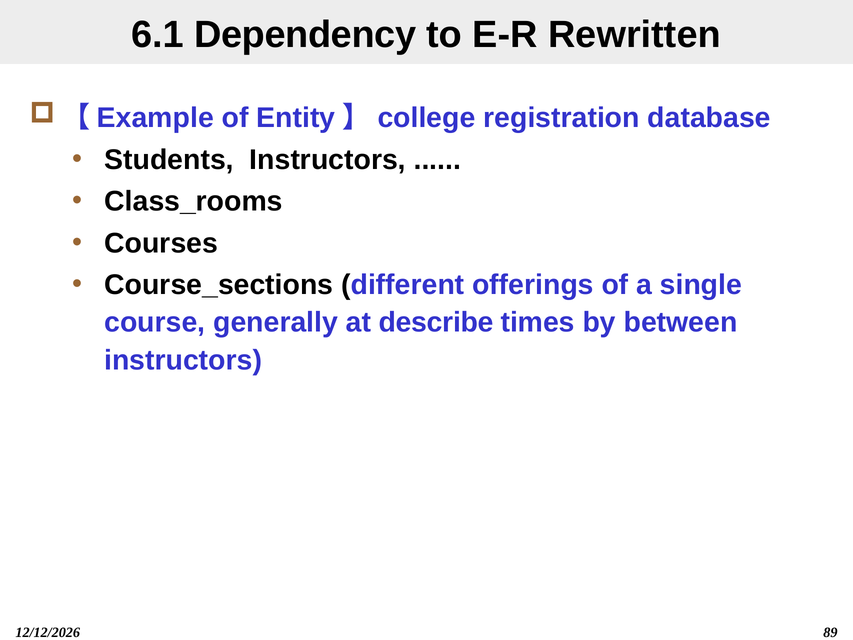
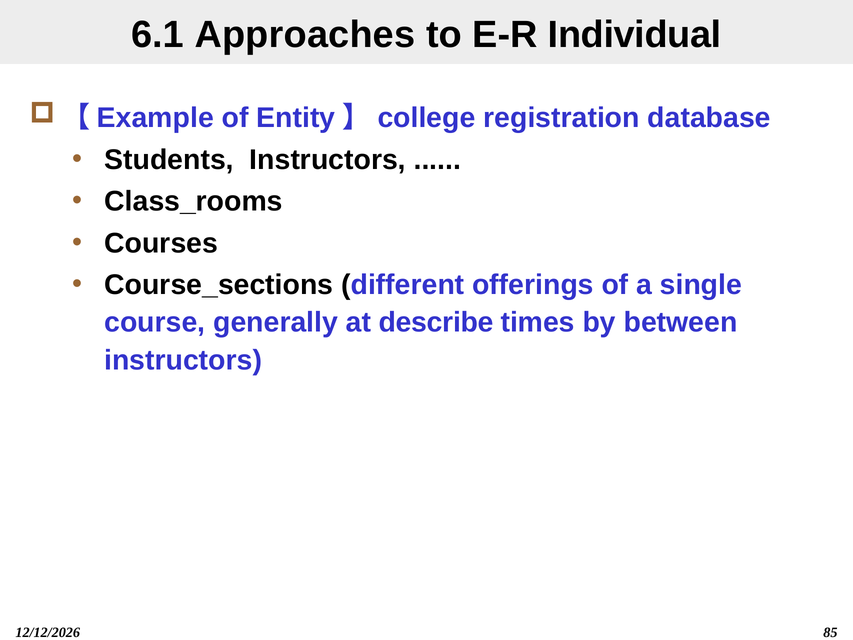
Dependency: Dependency -> Approaches
Rewritten: Rewritten -> Individual
89: 89 -> 85
